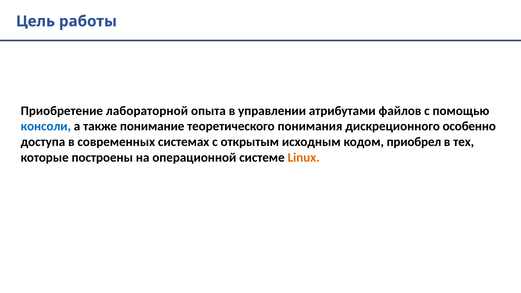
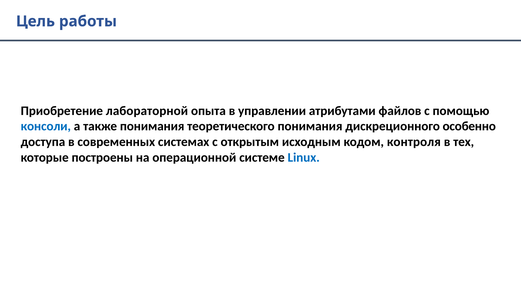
также понимание: понимание -> понимания
приобрел: приобрел -> контроля
Linux colour: orange -> blue
